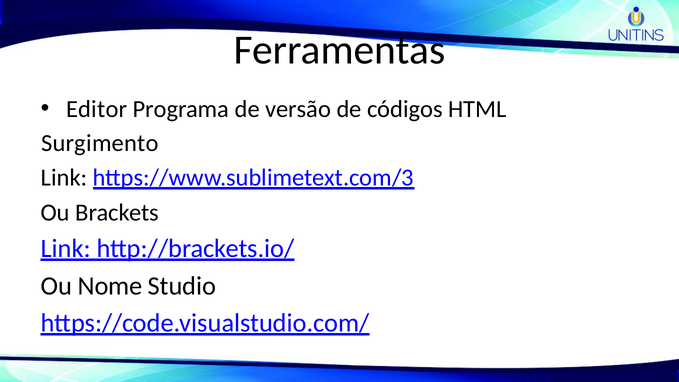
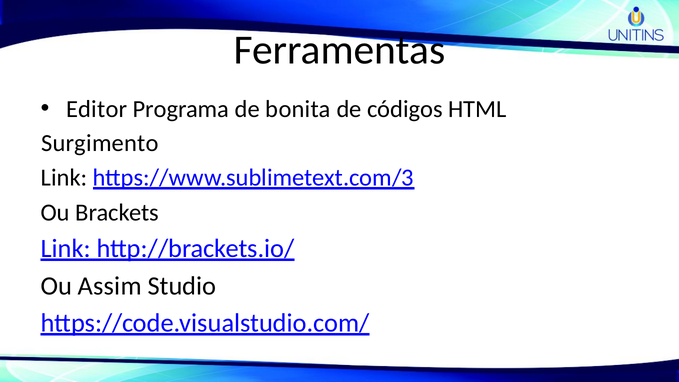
versão: versão -> bonita
Nome: Nome -> Assim
